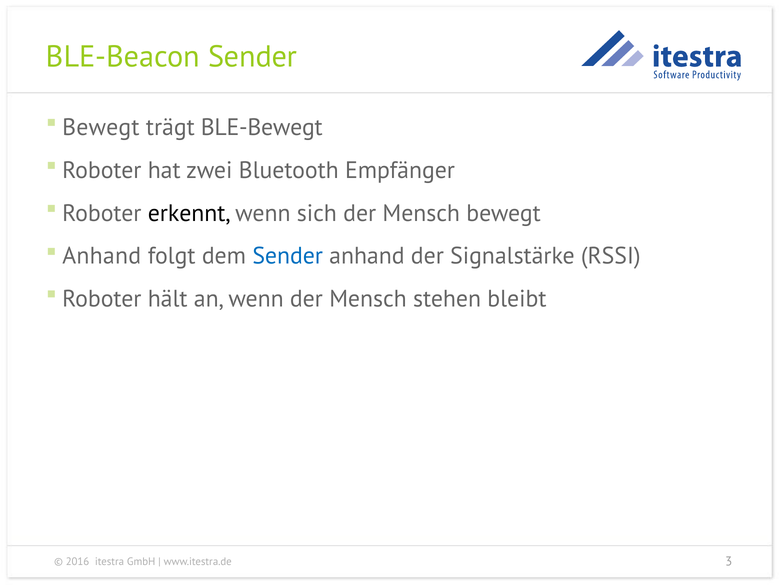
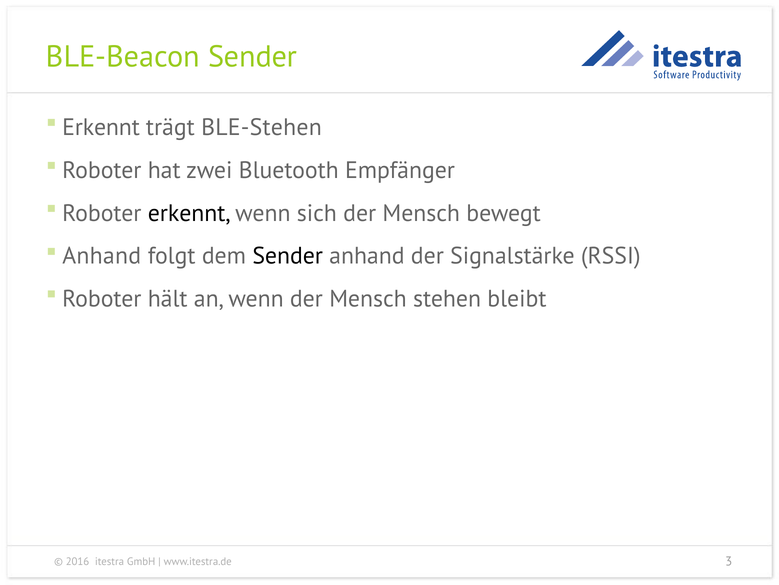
Bewegt at (101, 127): Bewegt -> Erkennt
BLE-Bewegt: BLE-Bewegt -> BLE-Stehen
Sender at (288, 256) colour: blue -> black
